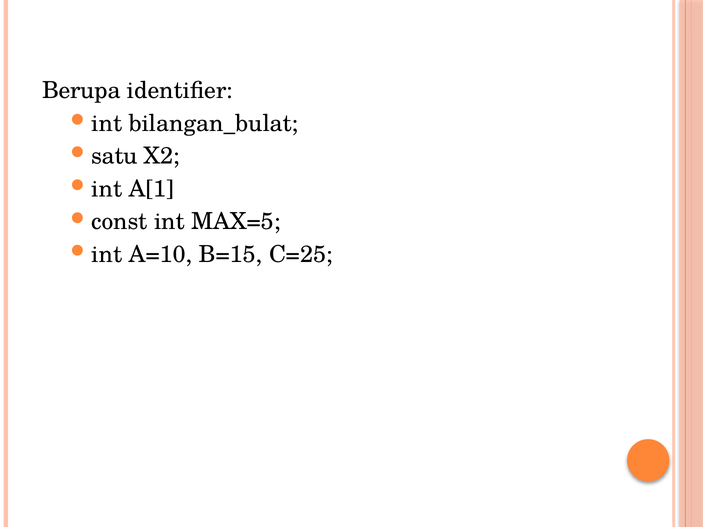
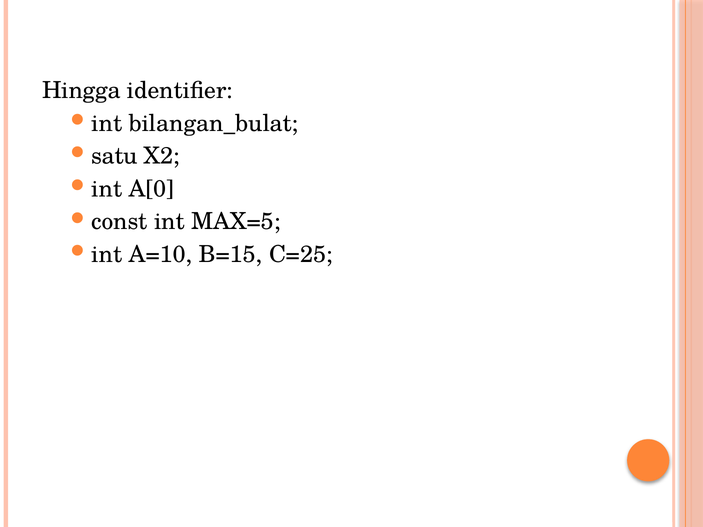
Berupa: Berupa -> Hingga
A[1: A[1 -> A[0
